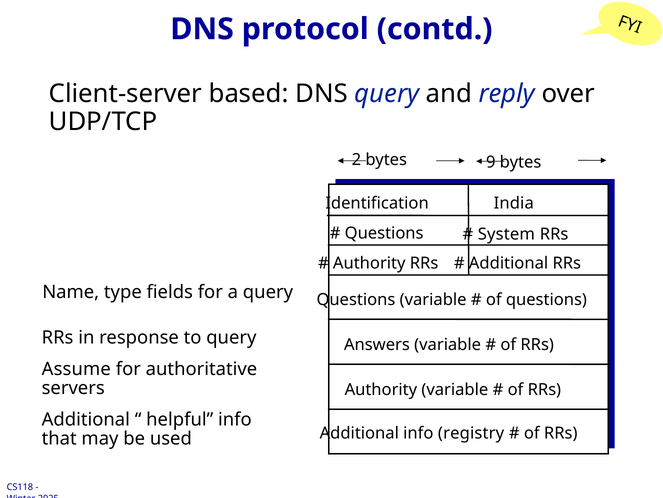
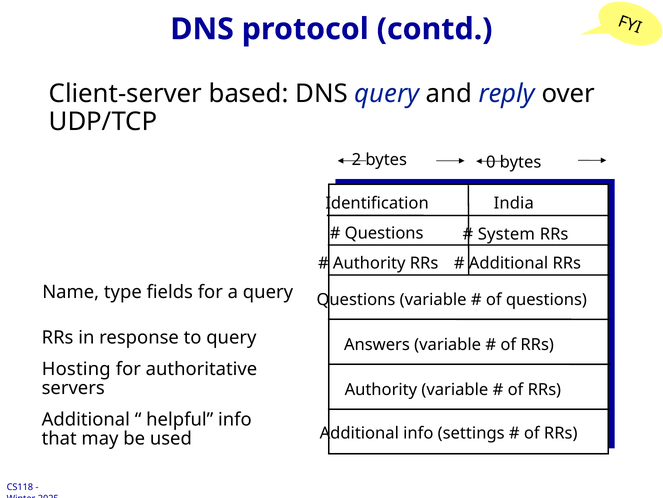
9: 9 -> 0
Assume: Assume -> Hosting
registry: registry -> settings
